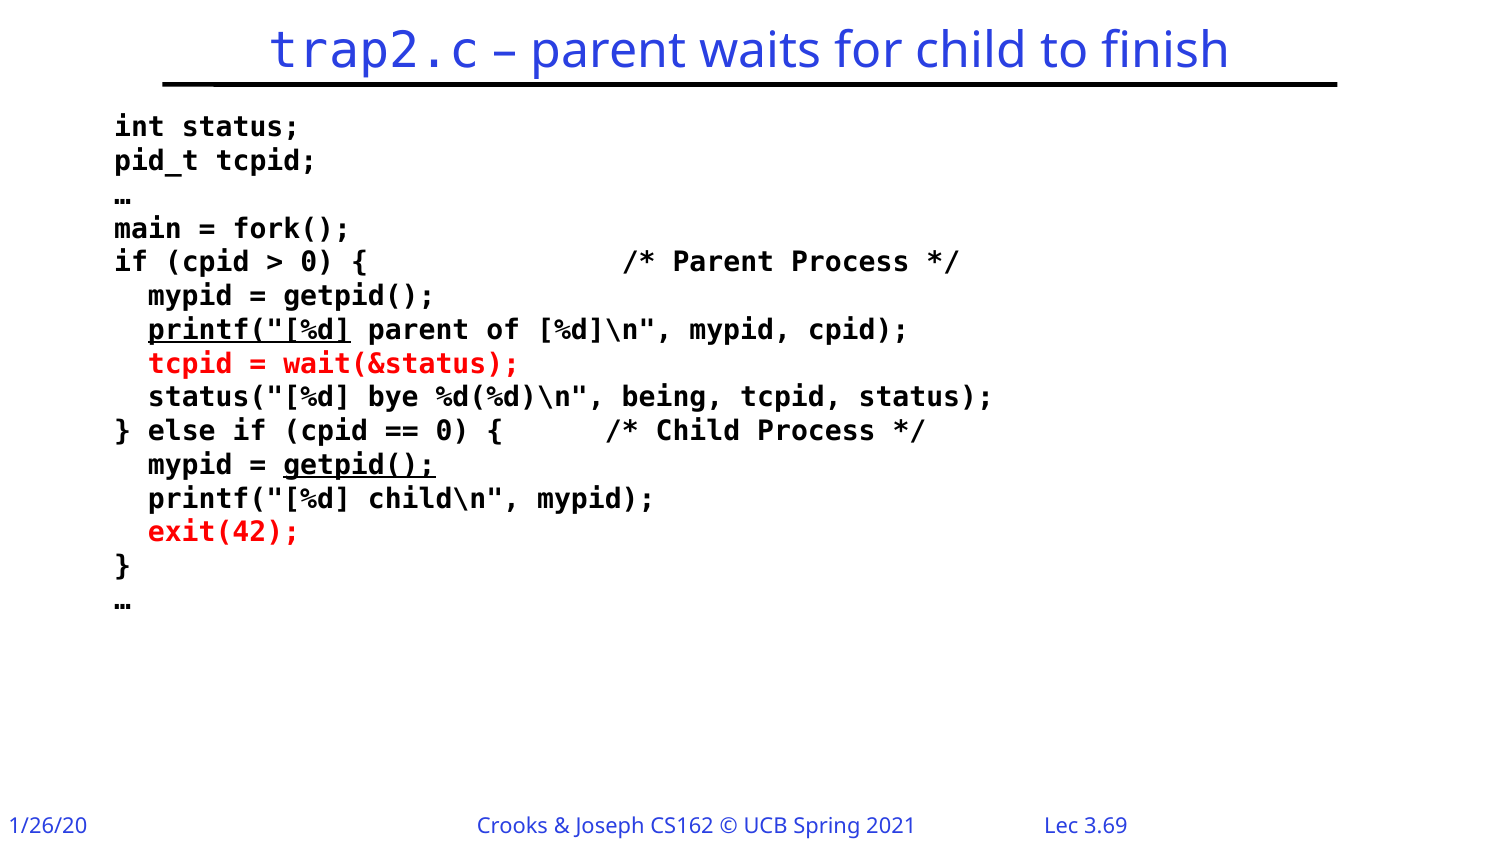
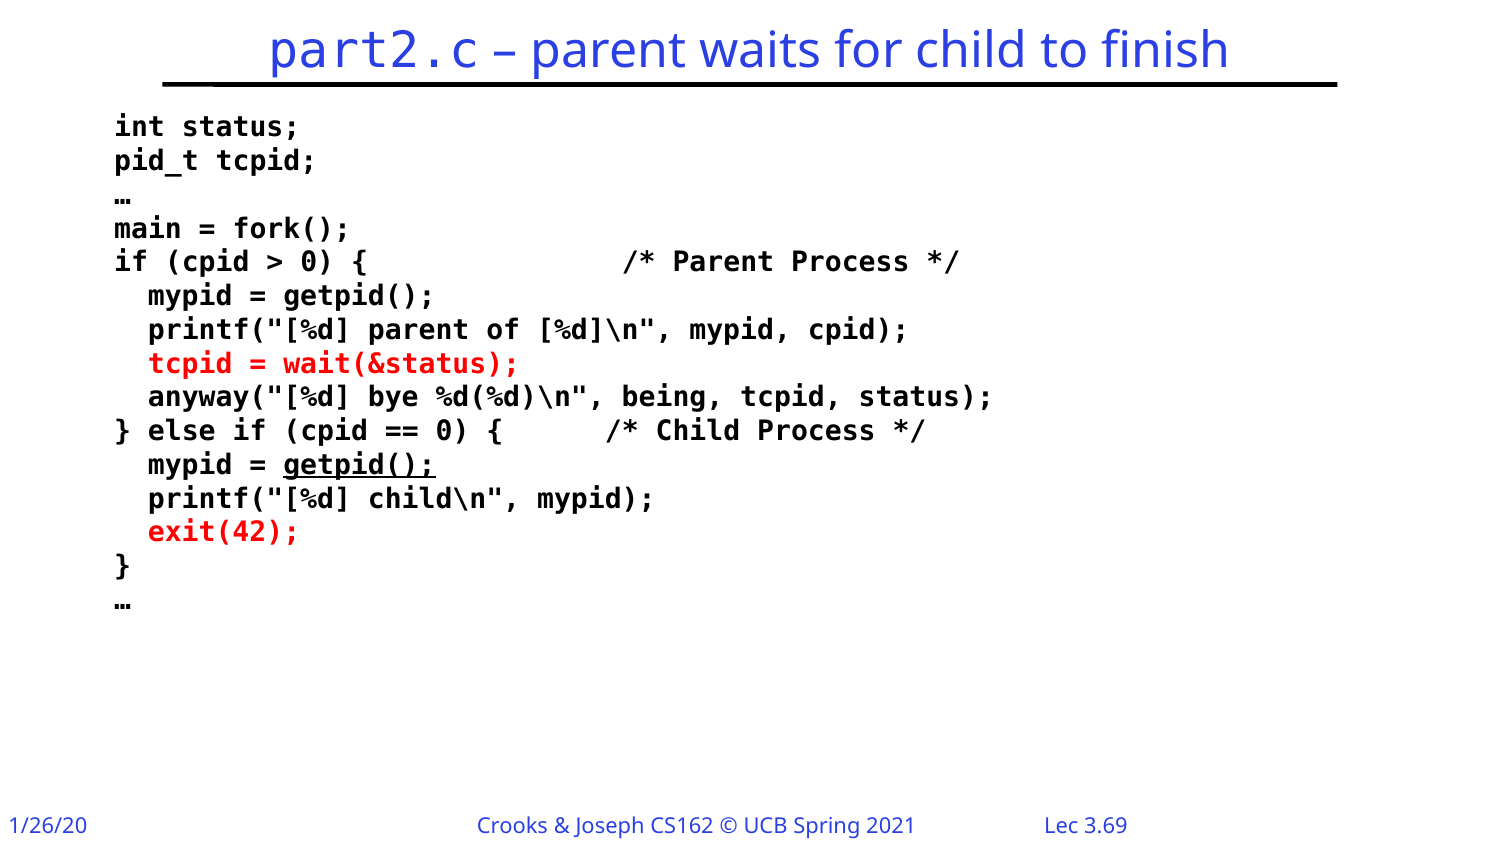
trap2.c: trap2.c -> part2.c
printf("[%d at (249, 330) underline: present -> none
status("[%d: status("[%d -> anyway("[%d
